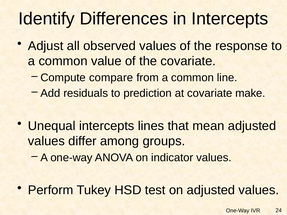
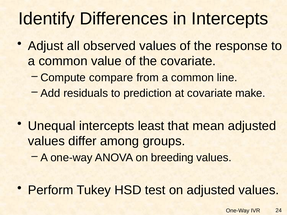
lines: lines -> least
indicator: indicator -> breeding
